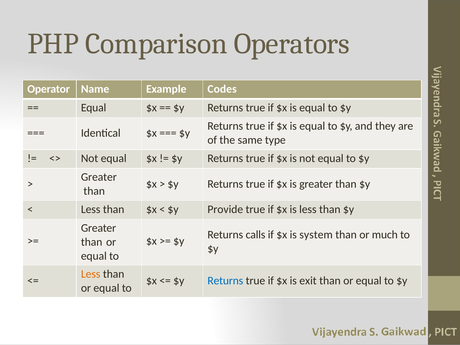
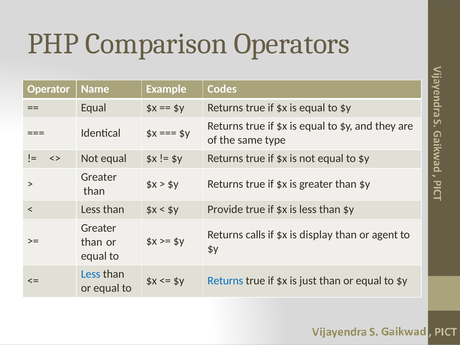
system: system -> display
much: much -> agent
Less at (91, 274) colour: orange -> blue
exit: exit -> just
